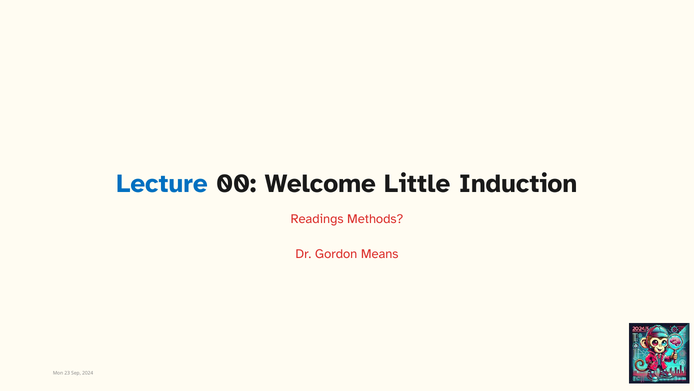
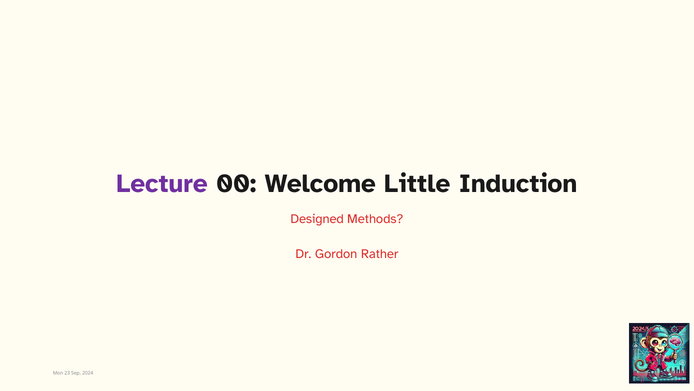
Lecture colour: blue -> purple
Readings: Readings -> Designed
Means: Means -> Rather
